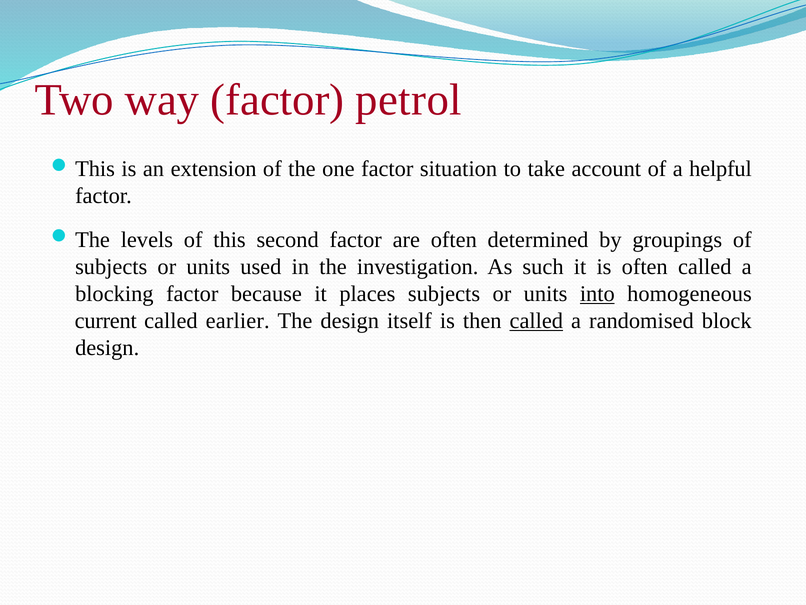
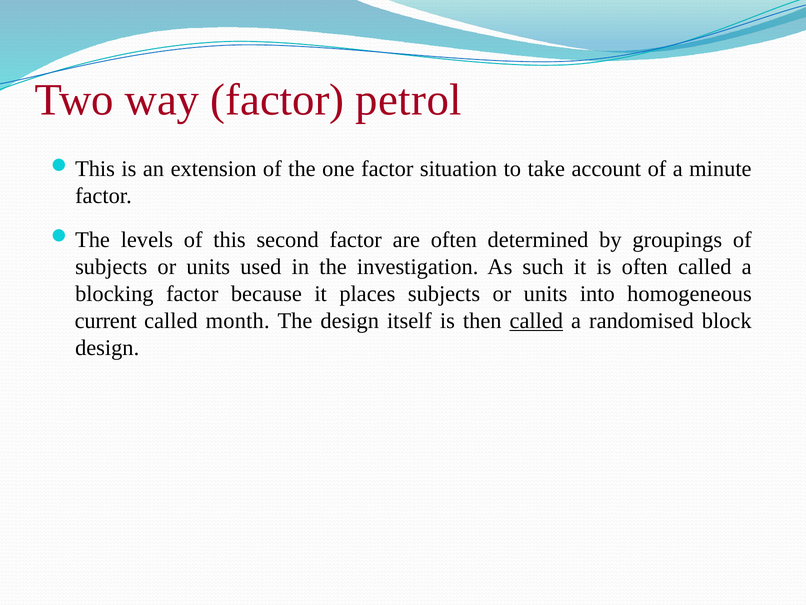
helpful: helpful -> minute
into underline: present -> none
earlier: earlier -> month
